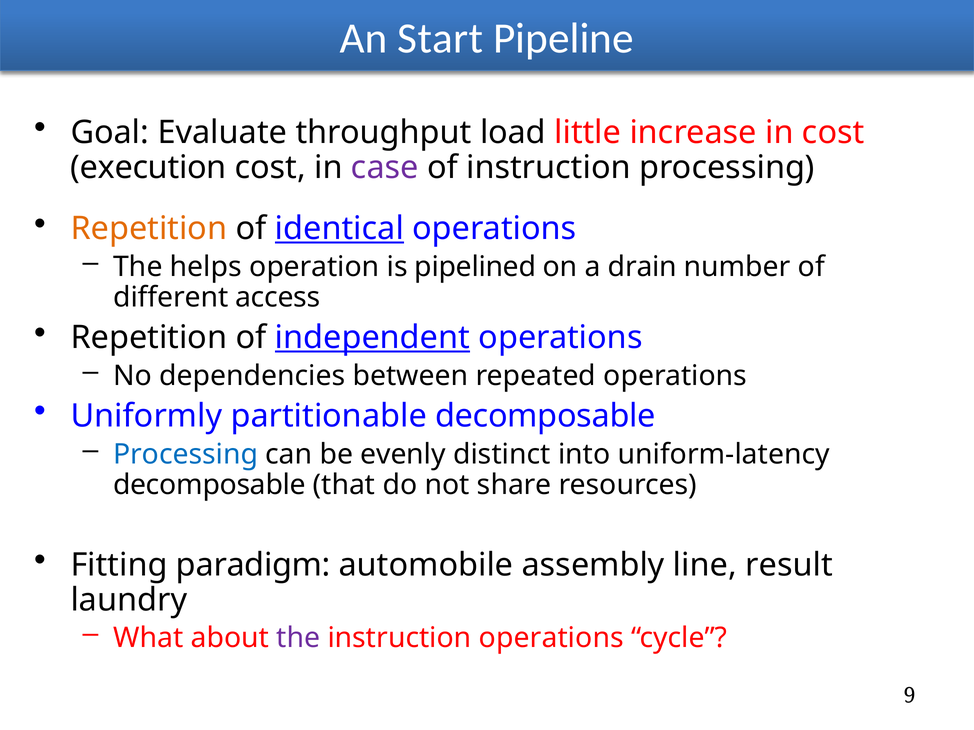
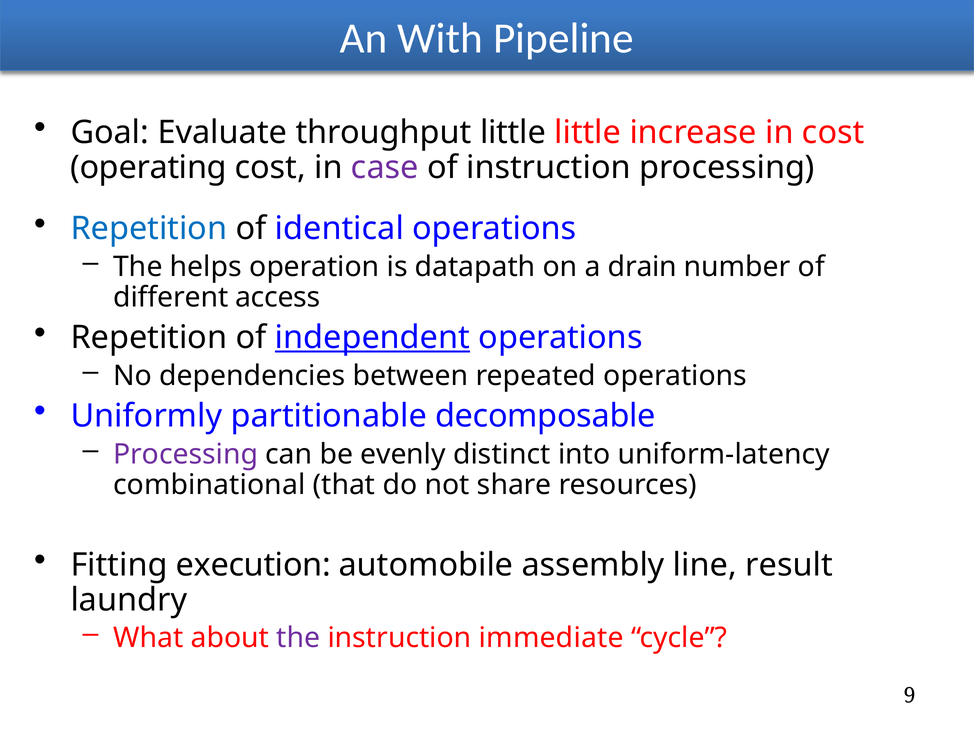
Start: Start -> With
throughput load: load -> little
execution: execution -> operating
Repetition at (149, 229) colour: orange -> blue
identical underline: present -> none
pipelined: pipelined -> datapath
Processing at (186, 454) colour: blue -> purple
decomposable at (209, 485): decomposable -> combinational
paradigm: paradigm -> execution
instruction operations: operations -> immediate
